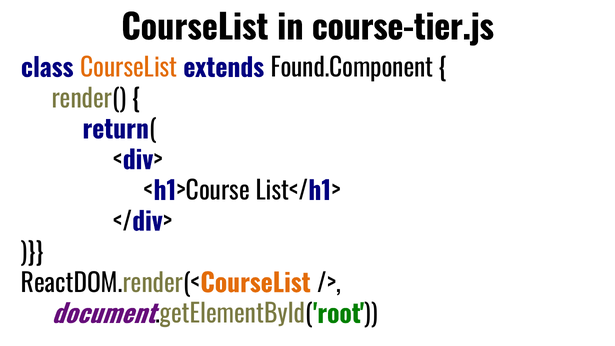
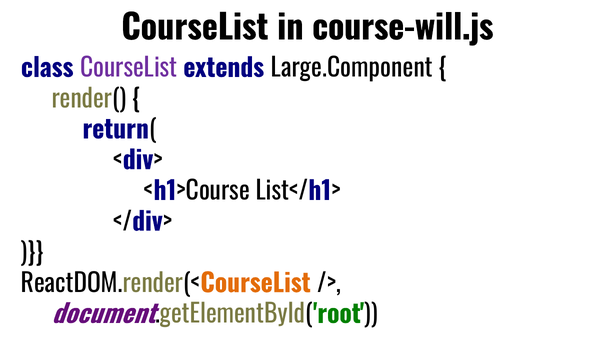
course-tier.js: course-tier.js -> course-will.js
CourseList at (129, 68) colour: orange -> purple
Found.Component: Found.Component -> Large.Component
